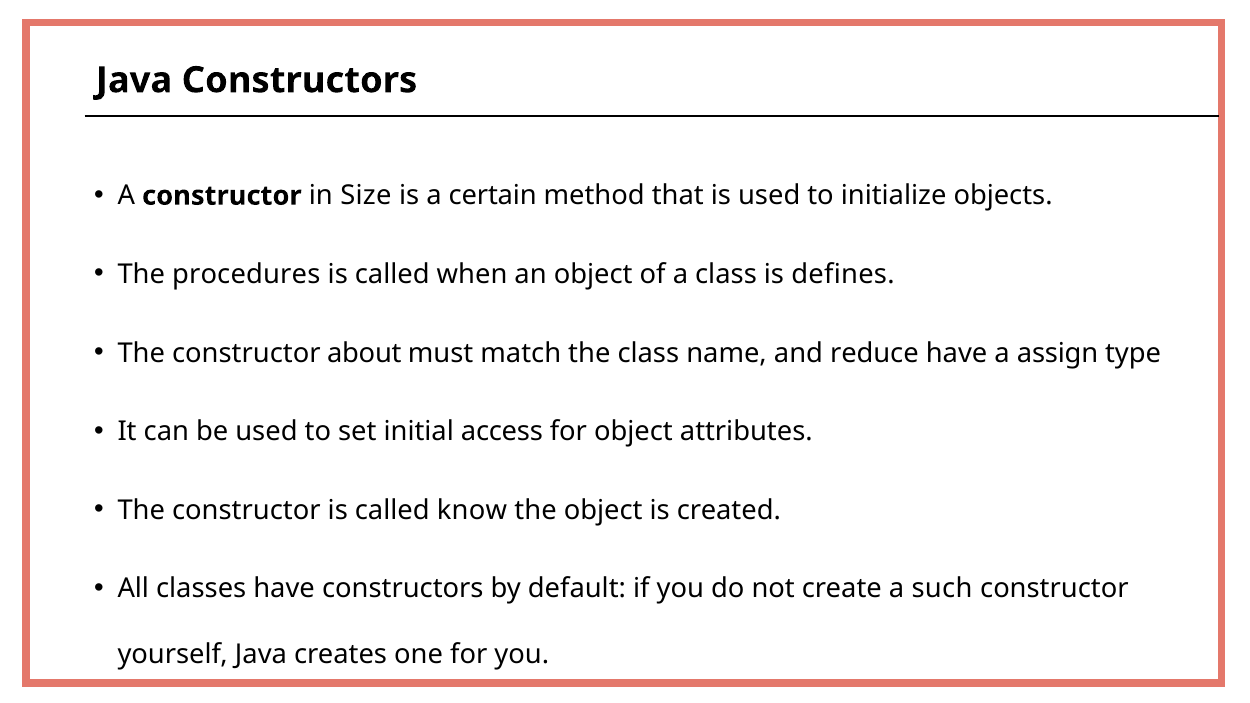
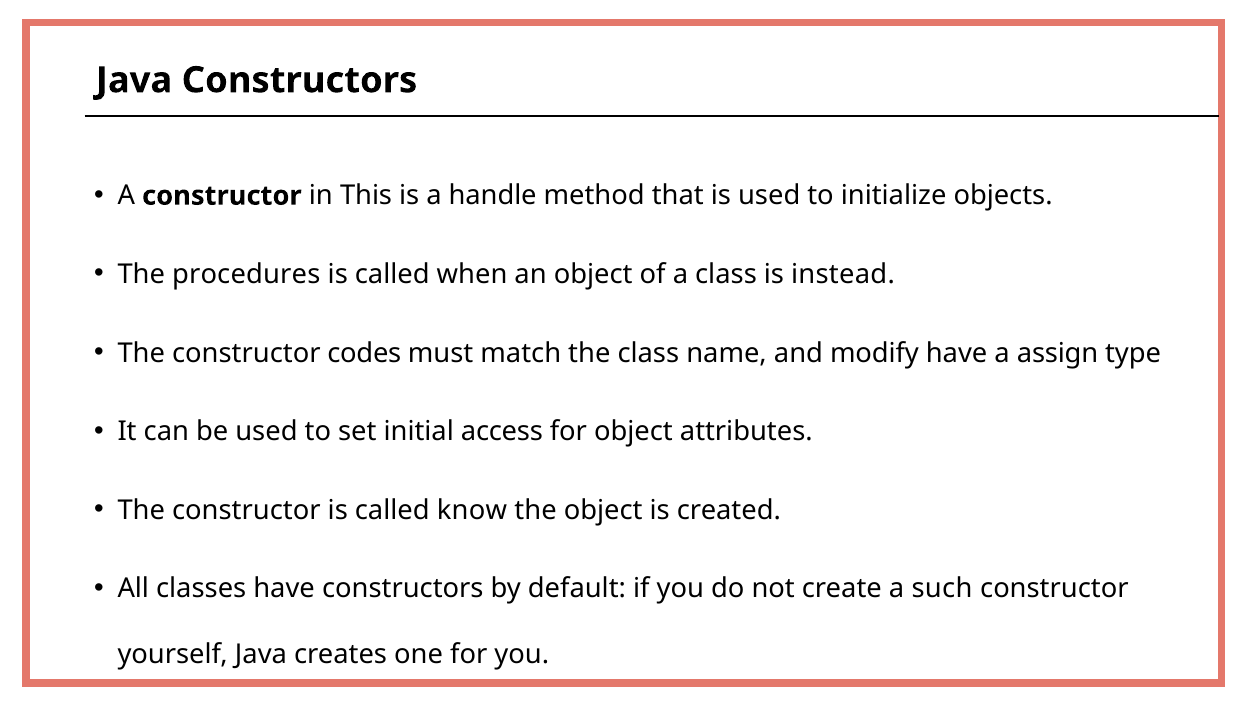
Size: Size -> This
certain: certain -> handle
defines: defines -> instead
about: about -> codes
reduce: reduce -> modify
